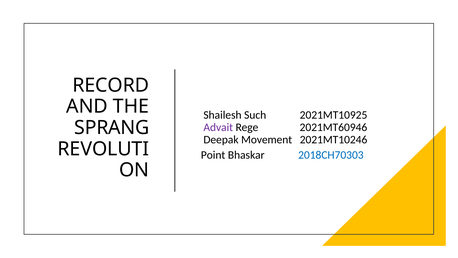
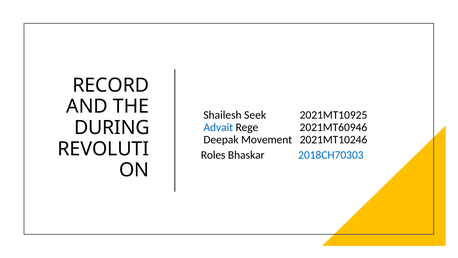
Such: Such -> Seek
SPRANG: SPRANG -> DURING
Advait colour: purple -> blue
Point: Point -> Roles
